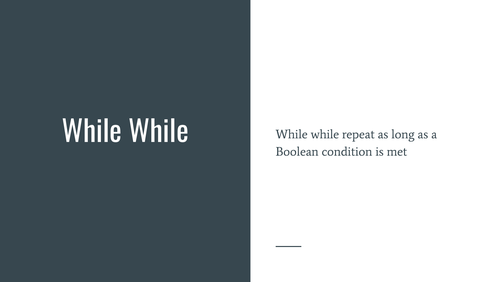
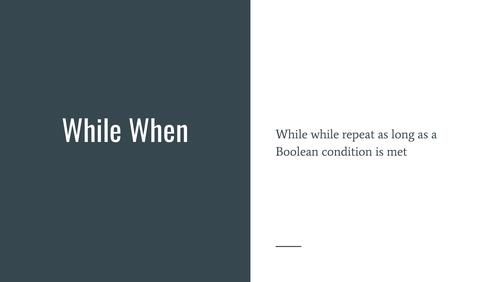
While at (159, 132): While -> When
